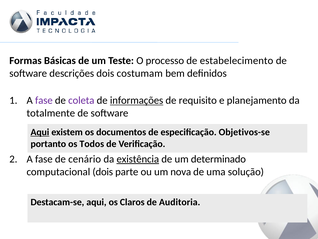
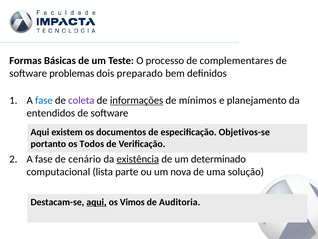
estabelecimento: estabelecimento -> complementares
descrições: descrições -> problemas
costumam: costumam -> preparado
fase at (44, 100) colour: purple -> blue
requisito: requisito -> mínimos
totalmente: totalmente -> entendidos
Aqui at (40, 132) underline: present -> none
computacional dois: dois -> lista
aqui at (96, 202) underline: none -> present
Claros: Claros -> Vimos
